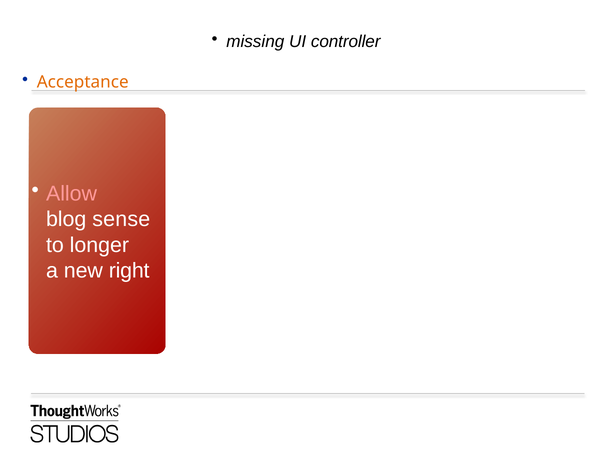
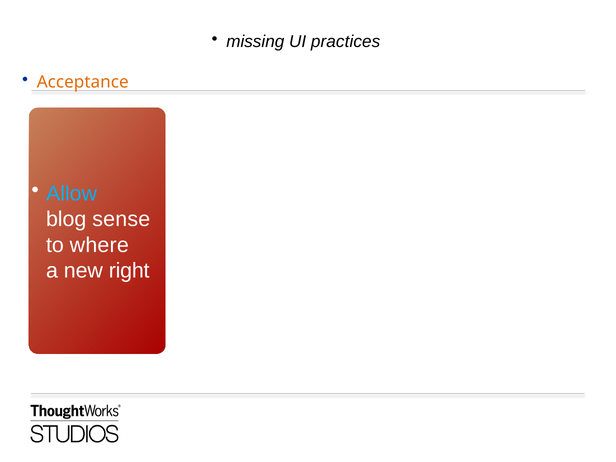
controller: controller -> practices
Allow colour: pink -> light blue
longer: longer -> where
